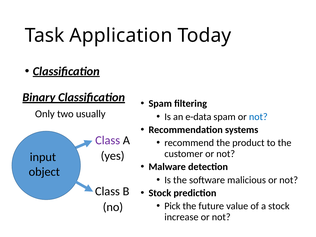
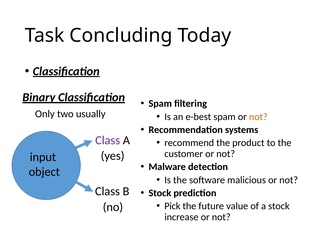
Application: Application -> Concluding
e-data: e-data -> e-best
not at (258, 117) colour: blue -> orange
